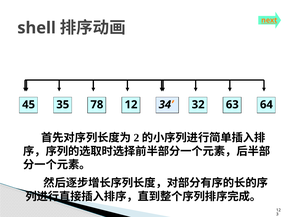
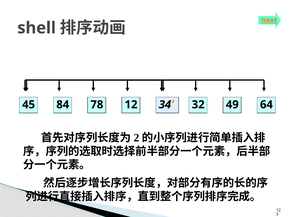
35: 35 -> 84
63: 63 -> 49
